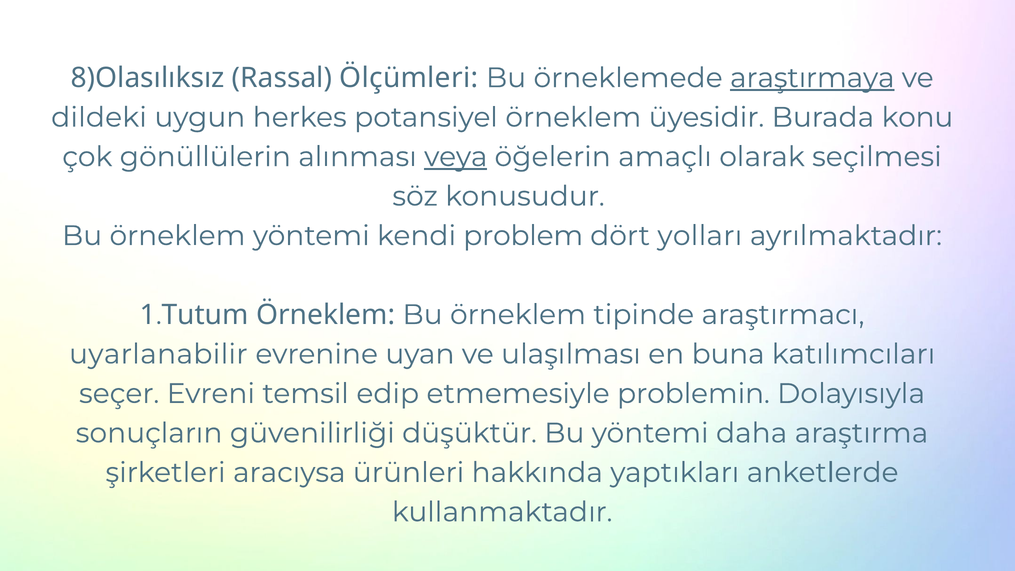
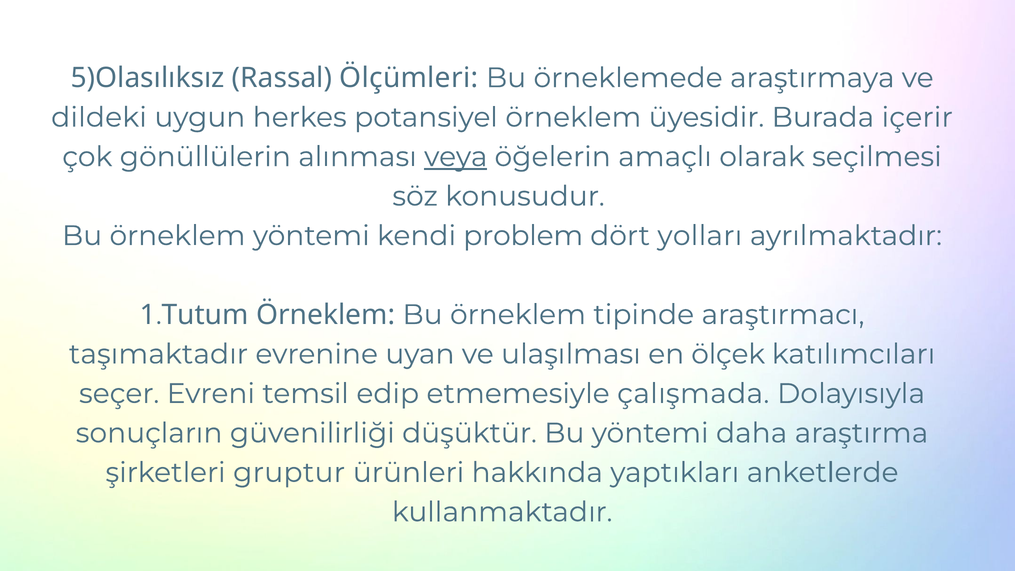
8)Olasılıksız: 8)Olasılıksız -> 5)Olasılıksız
araştırmaya underline: present -> none
konu: konu -> içerir
uyarlanabilir: uyarlanabilir -> taşımaktadır
buna: buna -> ölçek
problemin: problemin -> çalışmada
aracıysa: aracıysa -> gruptur
